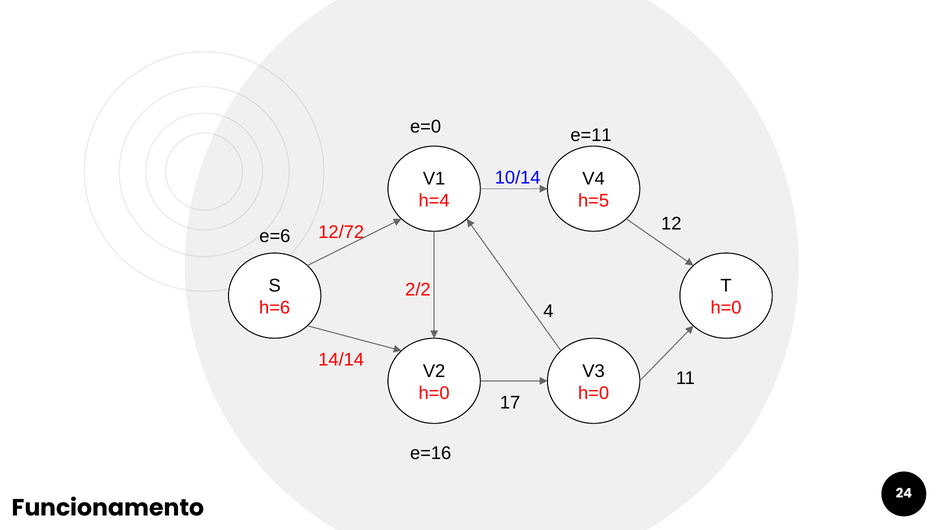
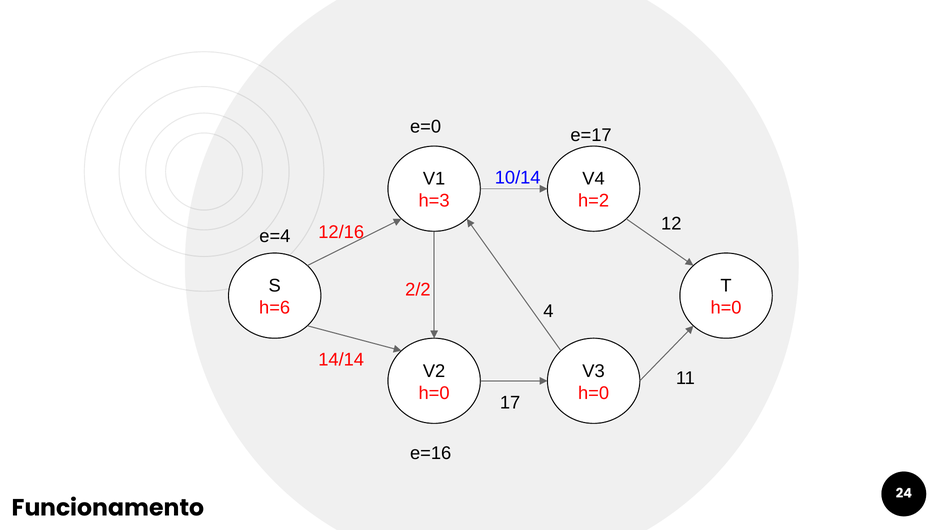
e=11: e=11 -> e=17
h=4: h=4 -> h=3
h=5: h=5 -> h=2
12/72: 12/72 -> 12/16
e=6: e=6 -> e=4
